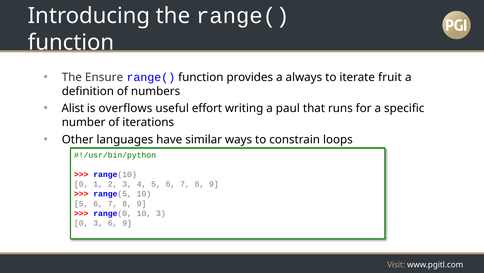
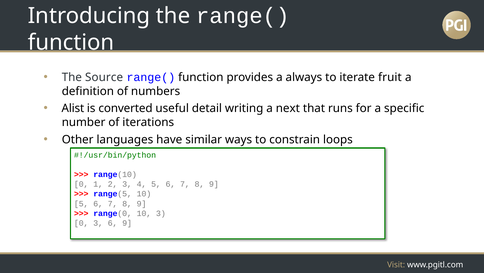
Ensure: Ensure -> Source
overflows: overflows -> converted
effort: effort -> detail
paul: paul -> next
